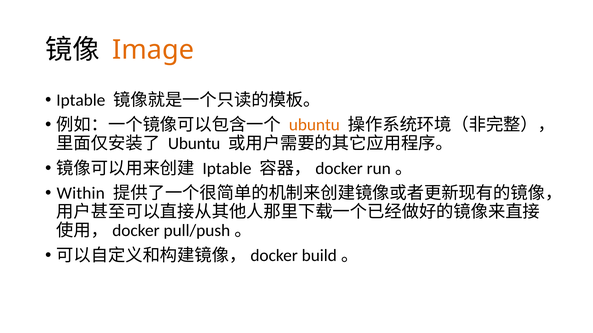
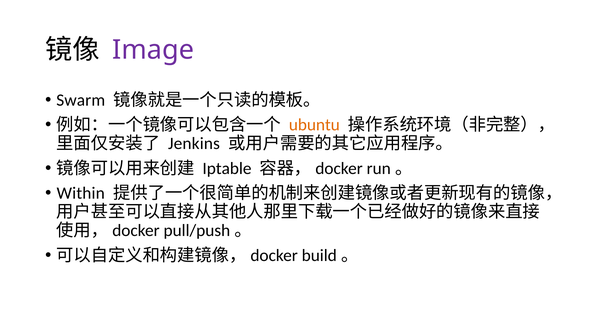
Image colour: orange -> purple
Iptable at (81, 100): Iptable -> Swarm
Ubuntu at (194, 144): Ubuntu -> Jenkins
